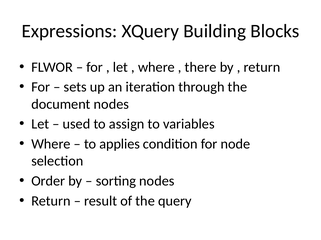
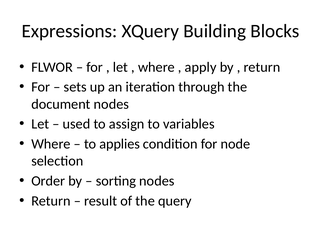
there: there -> apply
